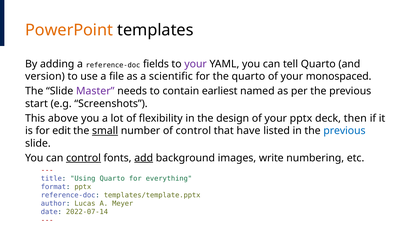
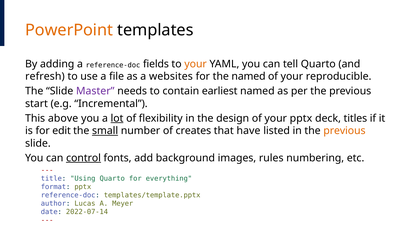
your at (196, 64) colour: purple -> orange
version: version -> refresh
scientific: scientific -> websites
the quarto: quarto -> named
monospaced: monospaced -> reproducible
Screenshots: Screenshots -> Incremental
lot underline: none -> present
then: then -> titles
of control: control -> creates
previous at (344, 131) colour: blue -> orange
add underline: present -> none
write: write -> rules
